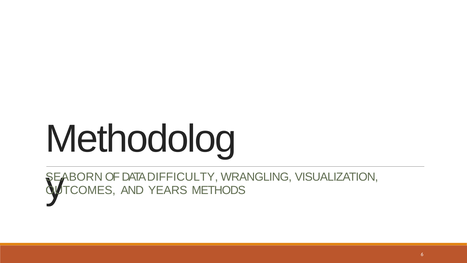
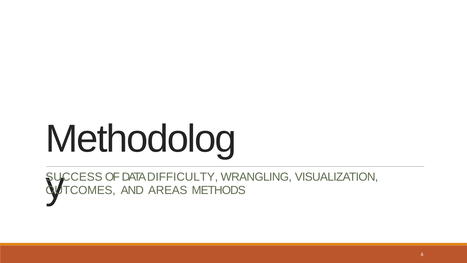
SEABORN: SEABORN -> SUCCESS
YEARS: YEARS -> AREAS
